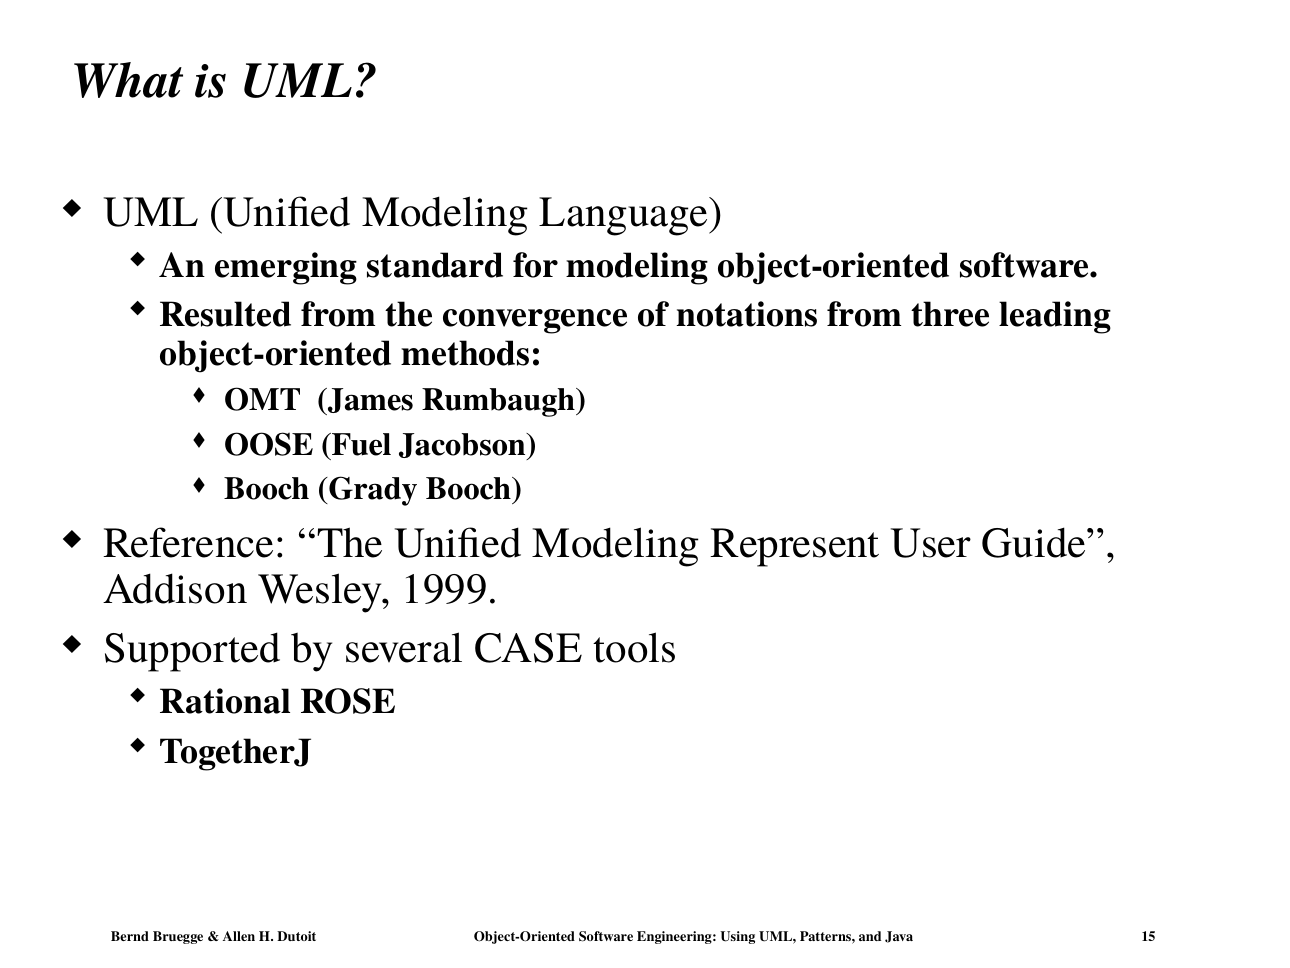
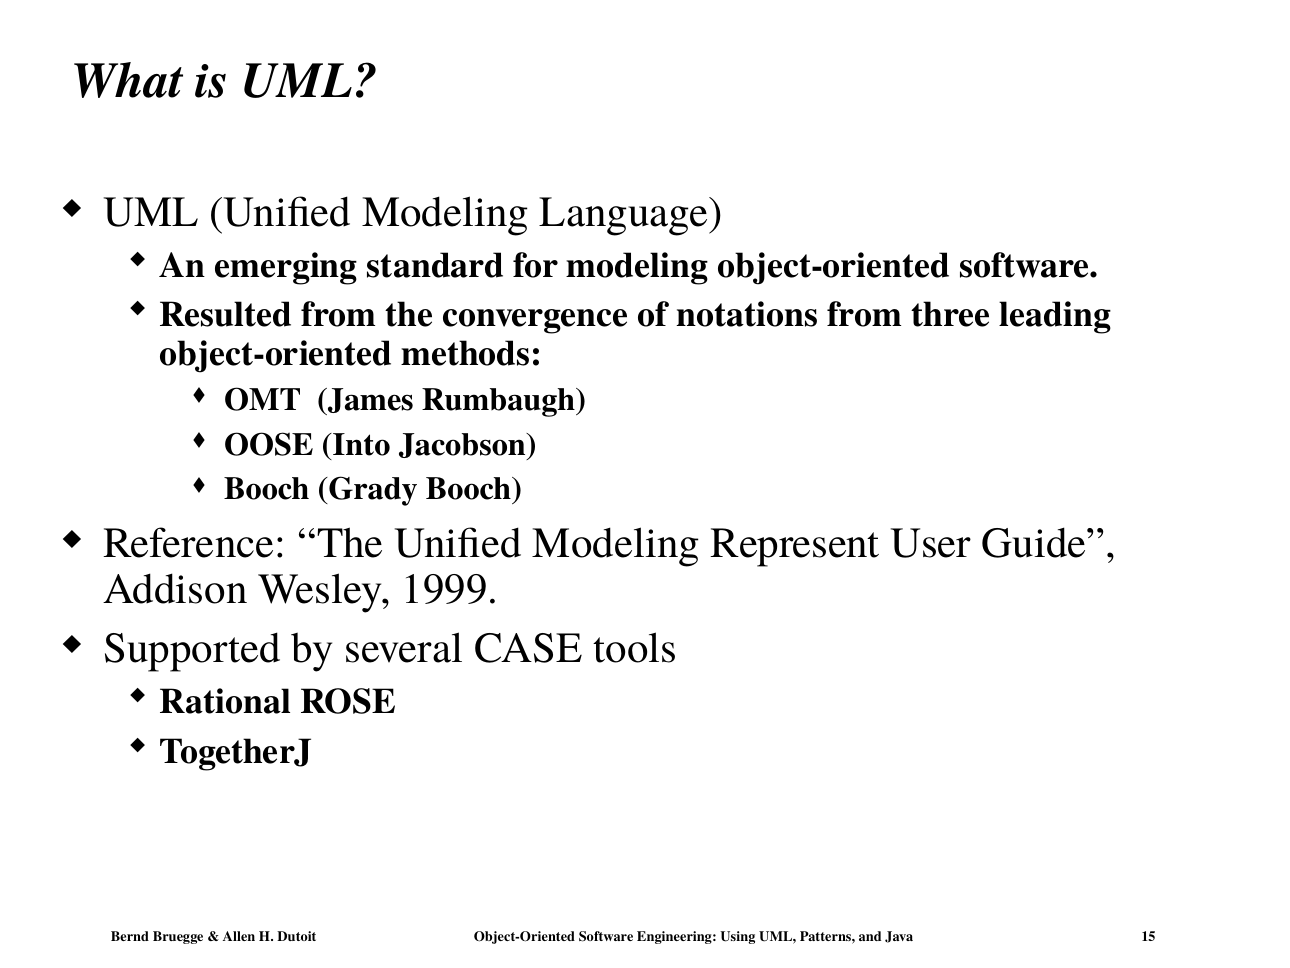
Fuel: Fuel -> Into
